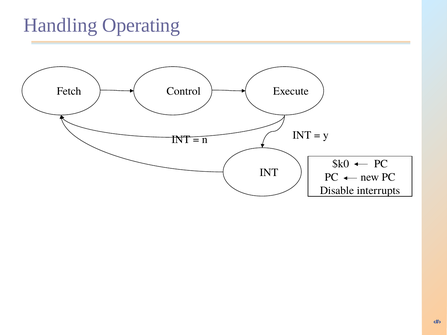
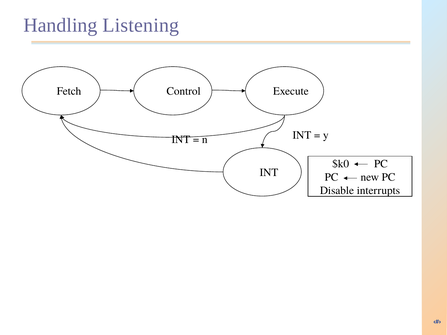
Operating: Operating -> Listening
